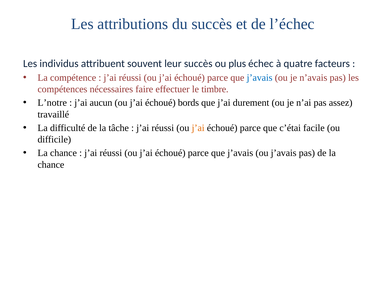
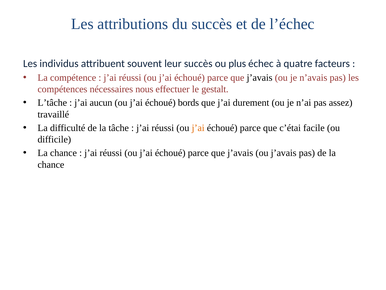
j’avais at (260, 77) colour: blue -> black
faire: faire -> nous
timbre: timbre -> gestalt
L’notre: L’notre -> L’tâche
